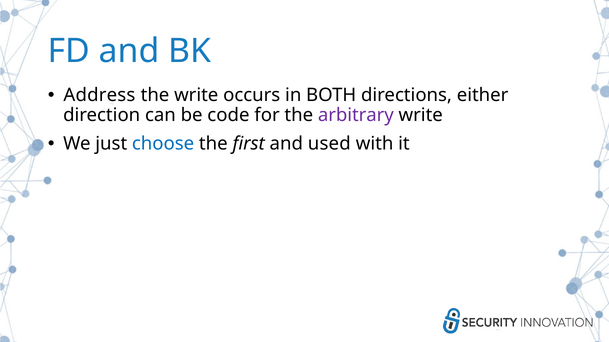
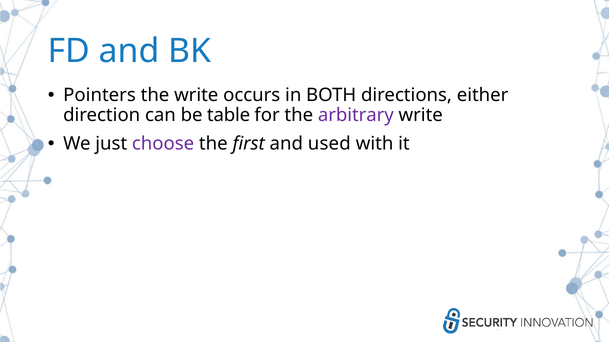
Address: Address -> Pointers
code: code -> table
choose colour: blue -> purple
